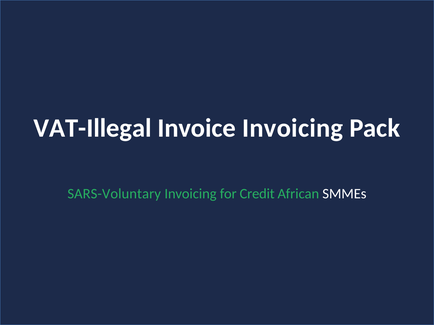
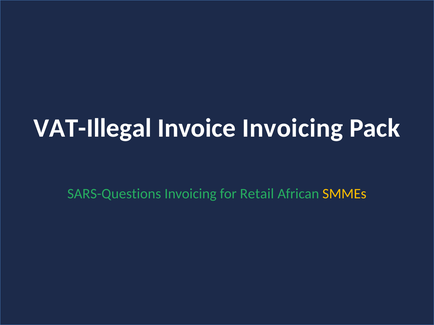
SARS-Voluntary: SARS-Voluntary -> SARS-Questions
Credit: Credit -> Retail
SMMEs colour: white -> yellow
